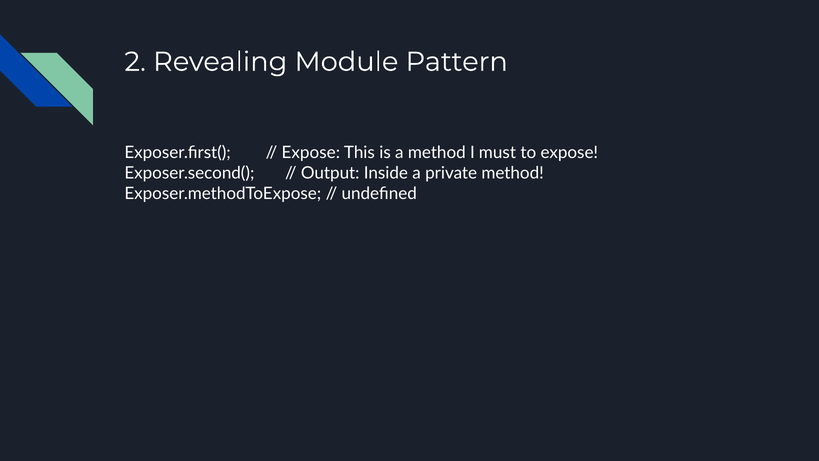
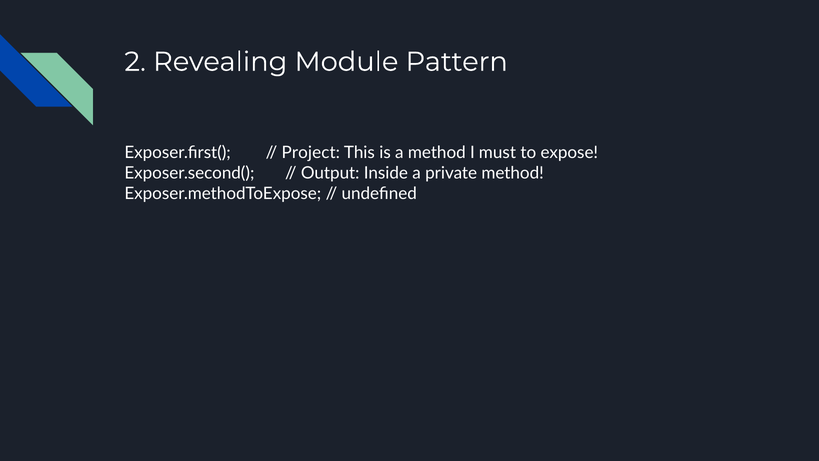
Expose at (311, 153): Expose -> Project
